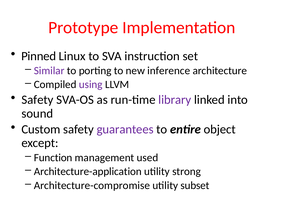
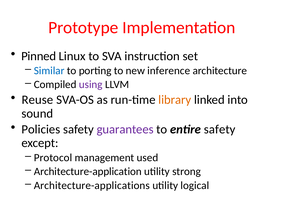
Similar colour: purple -> blue
Safety at (37, 100): Safety -> Reuse
library colour: purple -> orange
Custom: Custom -> Policies
entire object: object -> safety
Function: Function -> Protocol
Architecture-compromise: Architecture-compromise -> Architecture-applications
subset: subset -> logical
